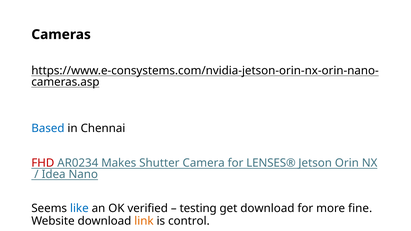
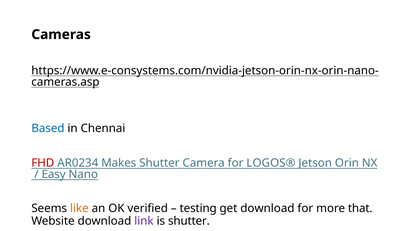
LENSES®: LENSES® -> LOGOS®
Idea: Idea -> Easy
like colour: blue -> orange
fine: fine -> that
link colour: orange -> purple
is control: control -> shutter
